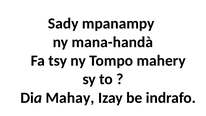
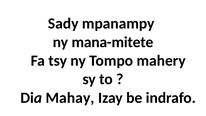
mana-handà: mana-handà -> mana-mitete
